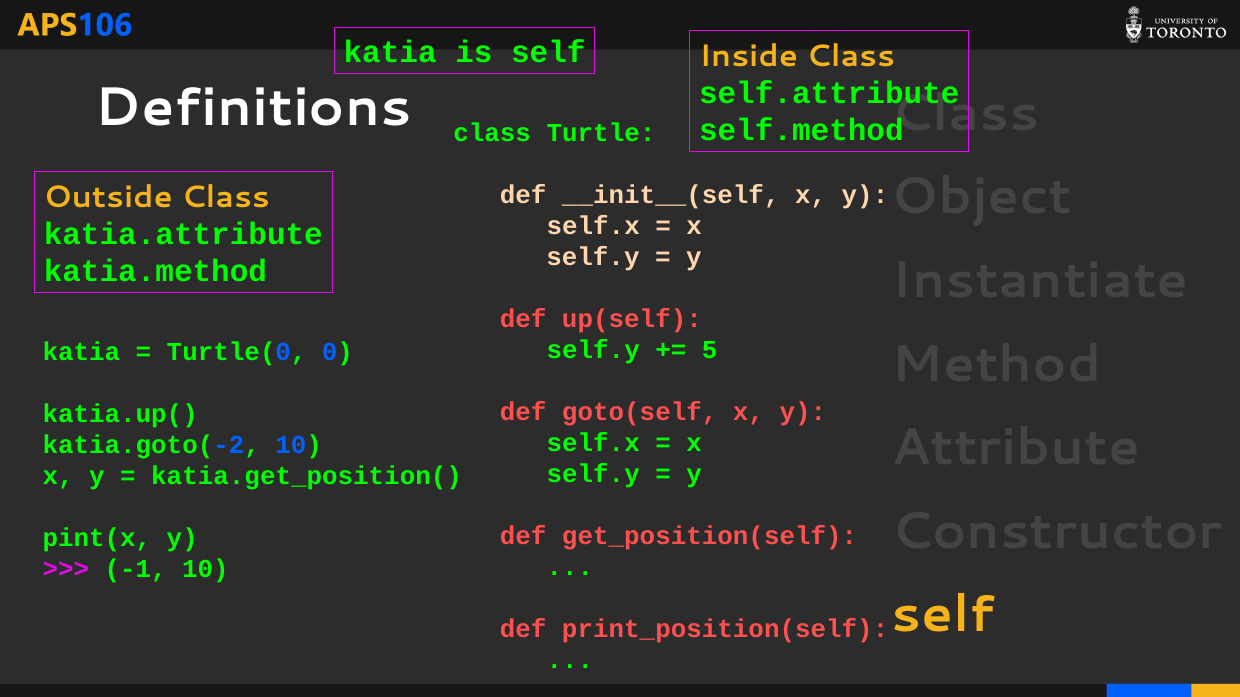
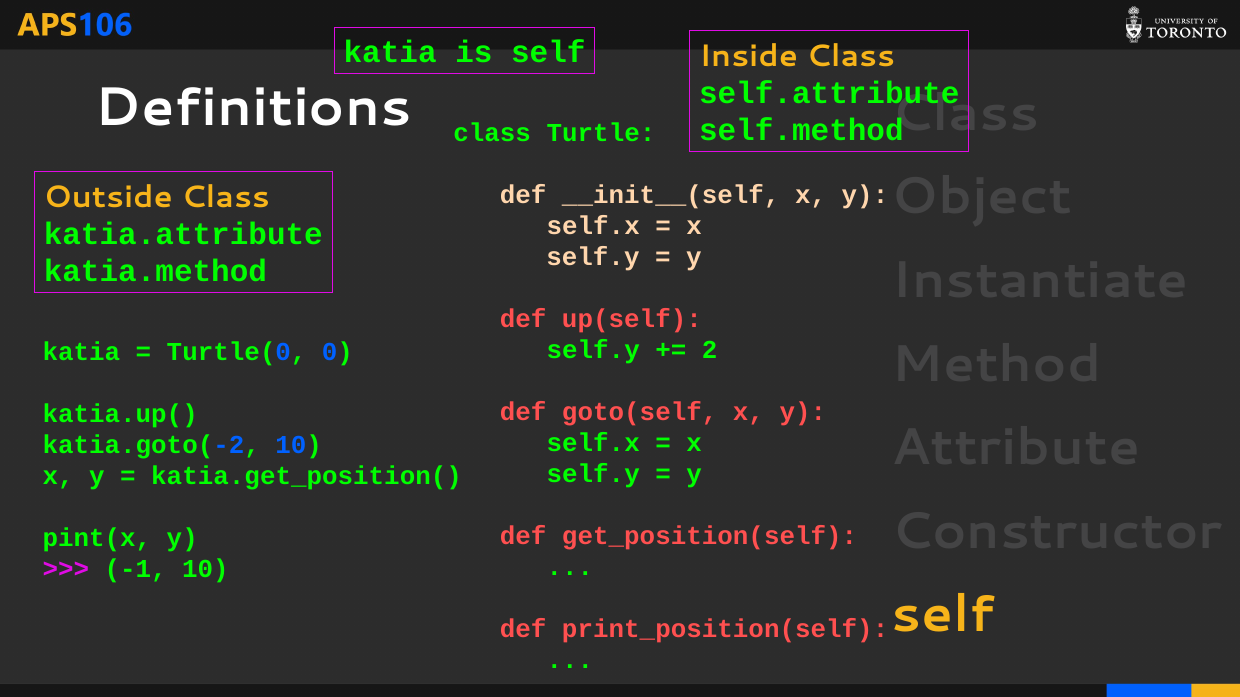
5: 5 -> 2
